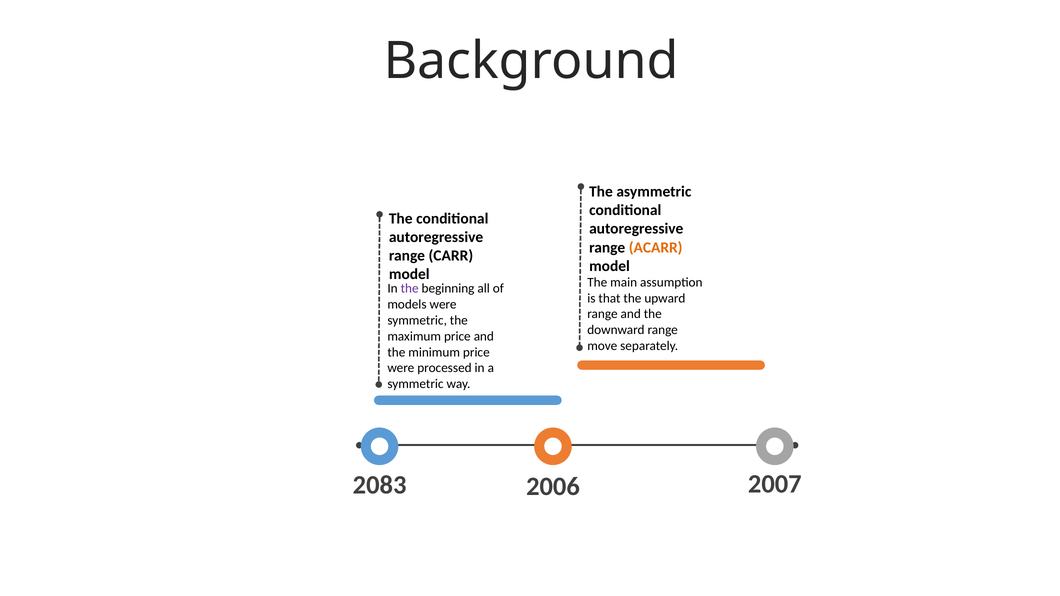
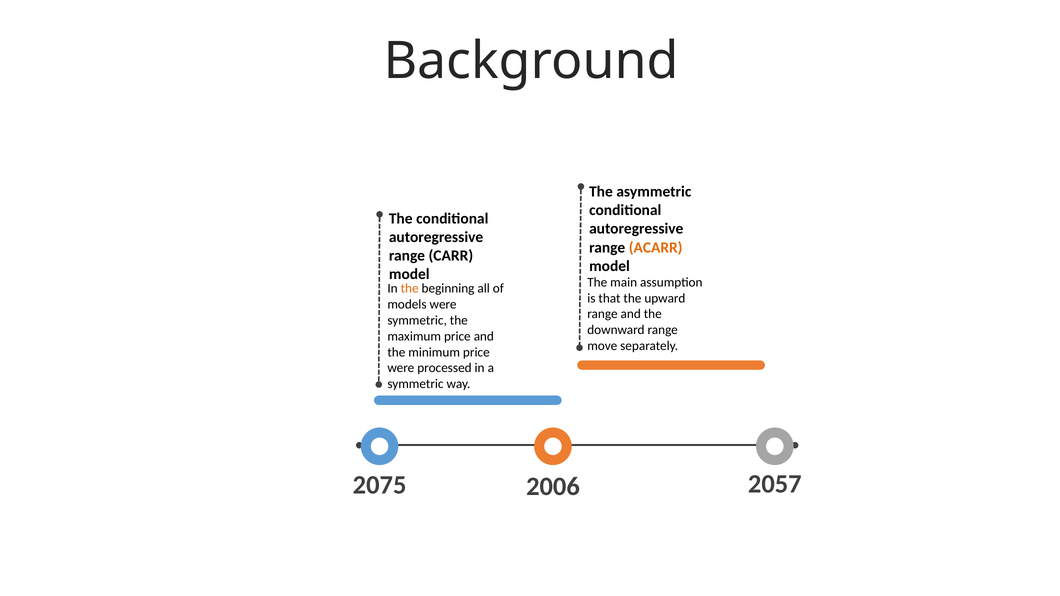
the at (410, 289) colour: purple -> orange
2083: 2083 -> 2075
2007: 2007 -> 2057
